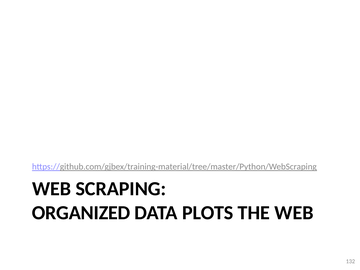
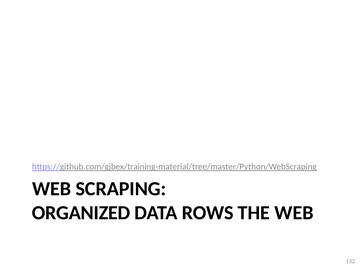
PLOTS: PLOTS -> ROWS
